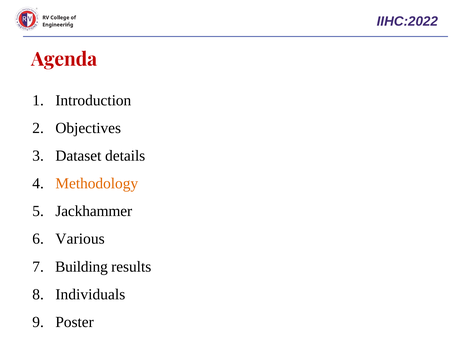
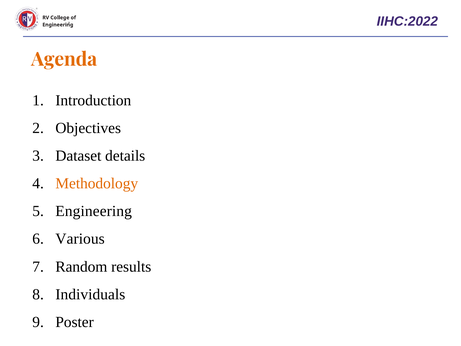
Agenda colour: red -> orange
Jackhammer at (94, 211): Jackhammer -> Engineering
Building: Building -> Random
